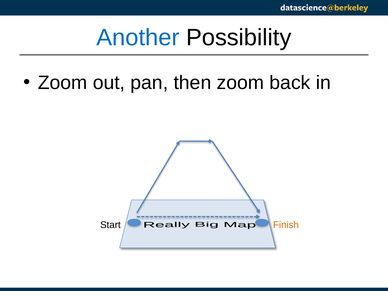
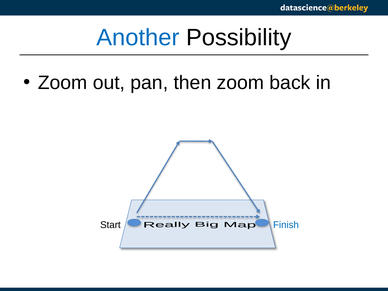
Finish colour: orange -> blue
